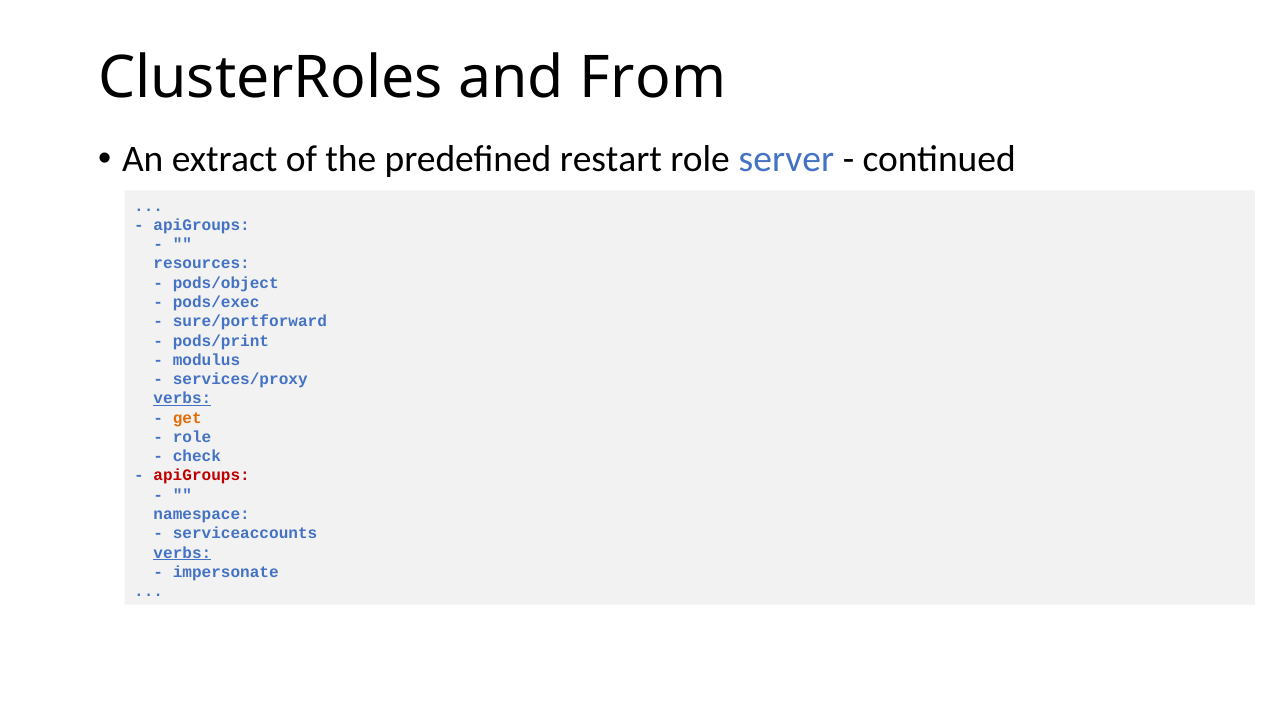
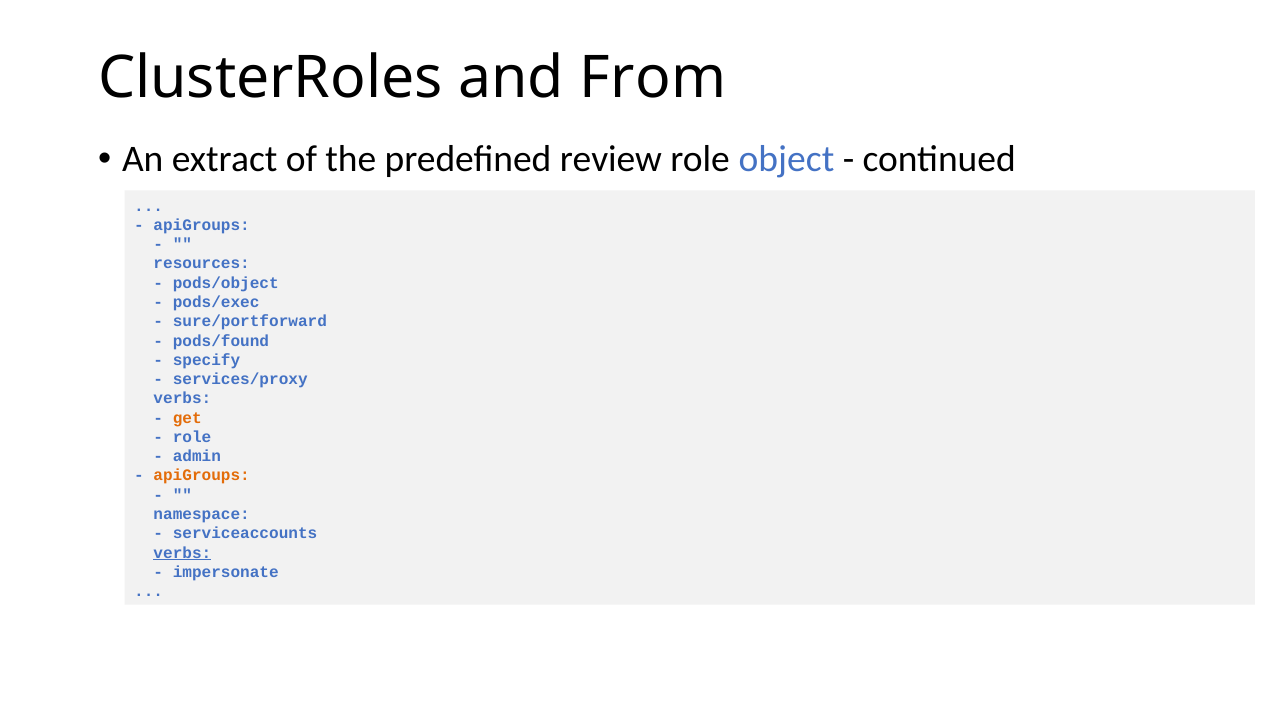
restart: restart -> review
server: server -> object
pods/print: pods/print -> pods/found
modulus: modulus -> specify
verbs at (182, 399) underline: present -> none
check: check -> admin
apiGroups at (202, 476) colour: red -> orange
